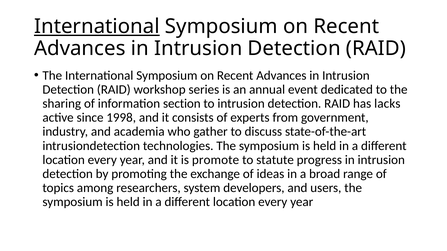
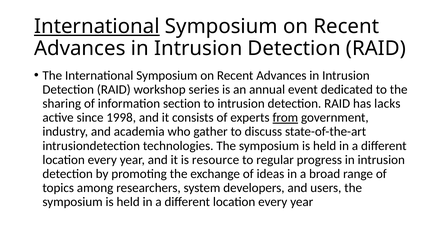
from underline: none -> present
promote: promote -> resource
statute: statute -> regular
